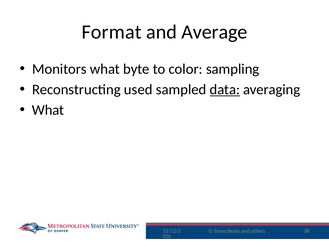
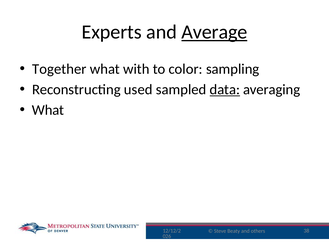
Format: Format -> Experts
Average underline: none -> present
Monitors: Monitors -> Together
byte: byte -> with
